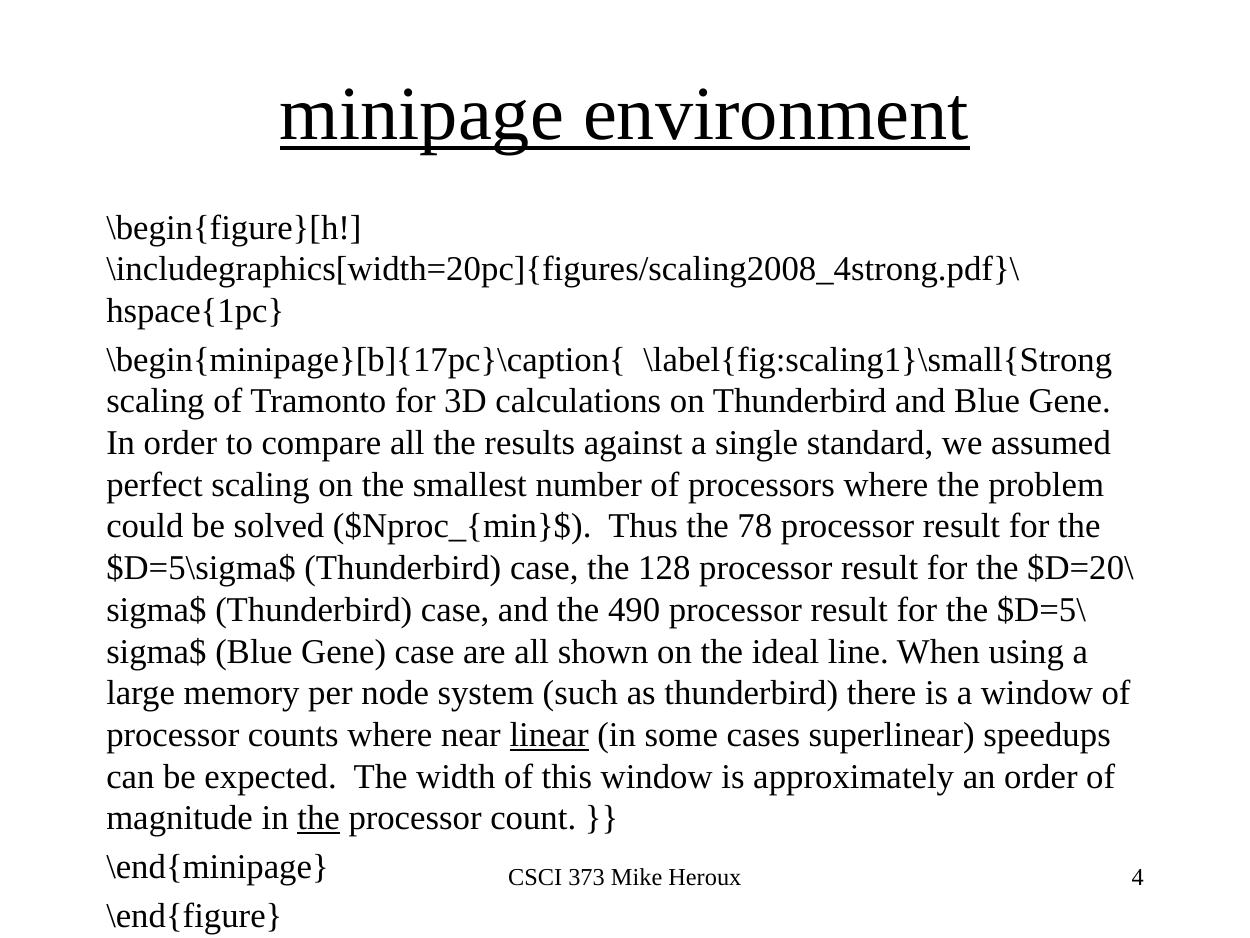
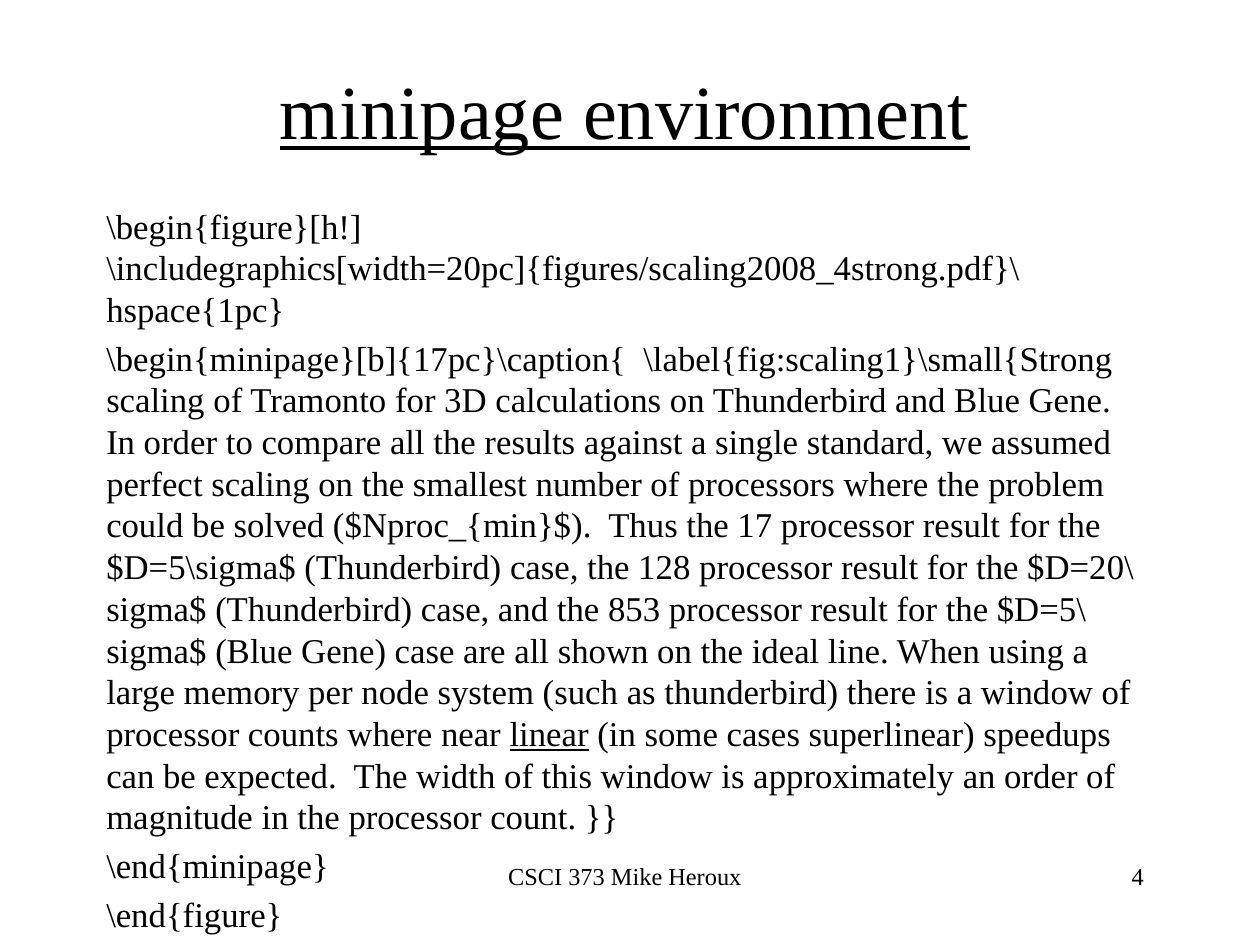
78: 78 -> 17
490: 490 -> 853
the at (319, 818) underline: present -> none
